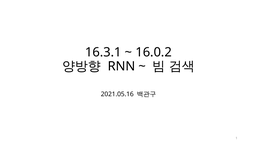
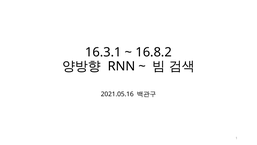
16.0.2: 16.0.2 -> 16.8.2
